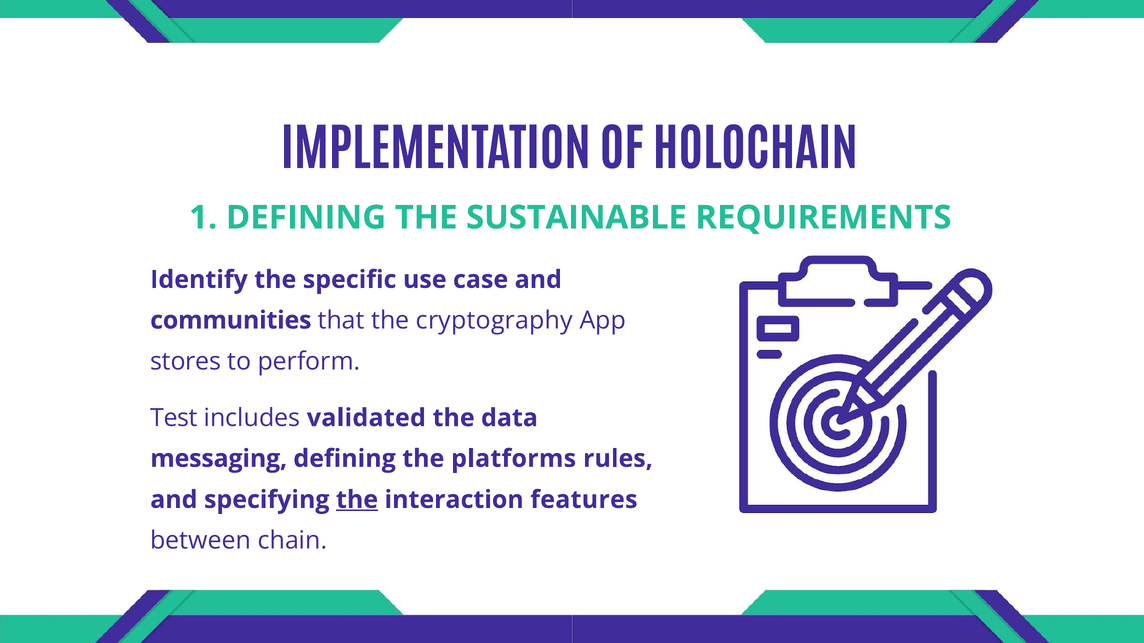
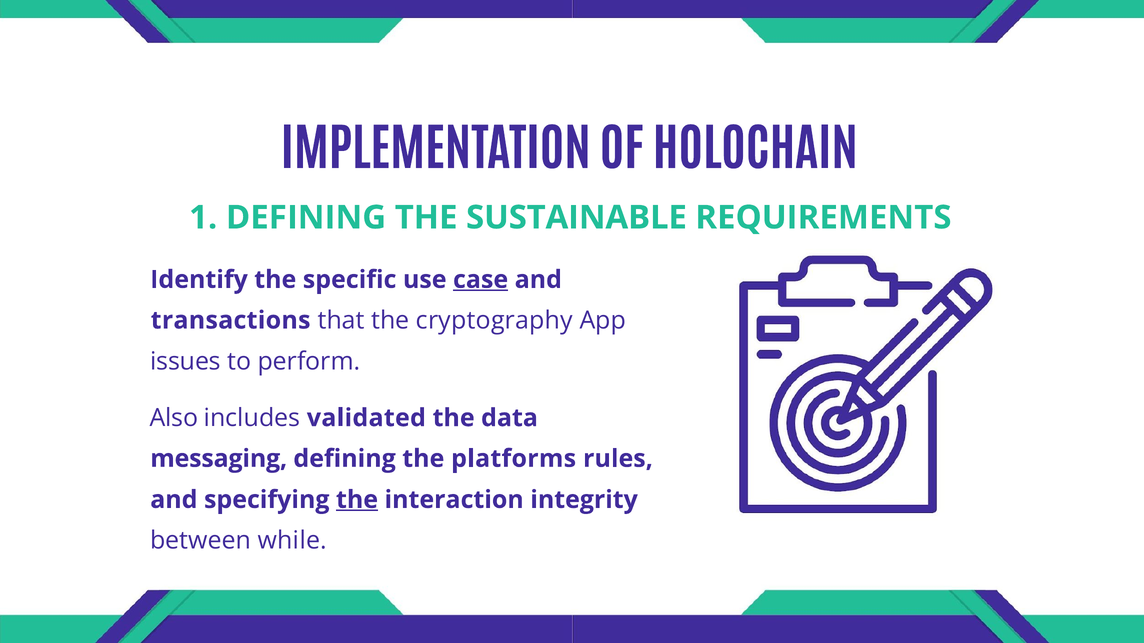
case underline: none -> present
communities: communities -> transactions
stores: stores -> issues
Test: Test -> Also
features: features -> integrity
chain: chain -> while
